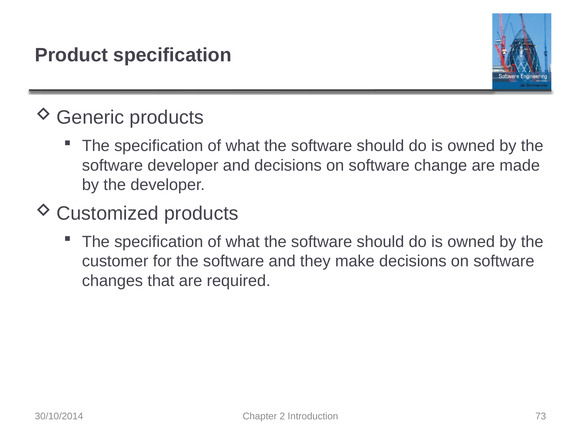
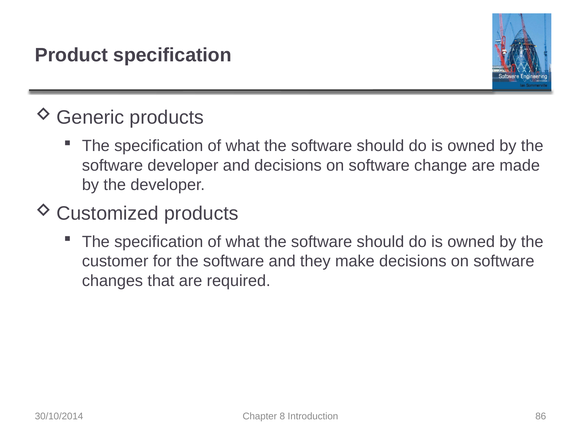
2: 2 -> 8
73: 73 -> 86
